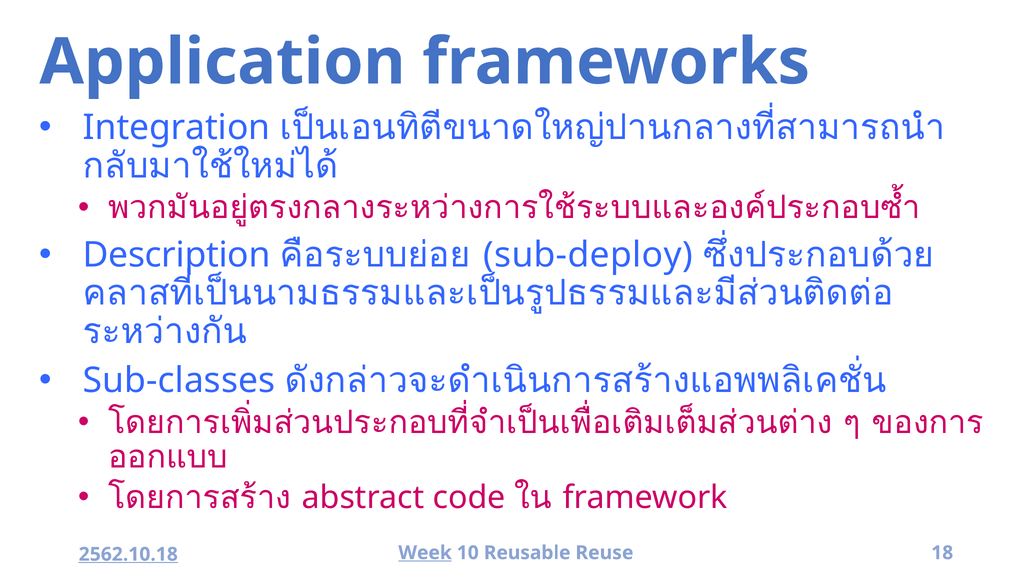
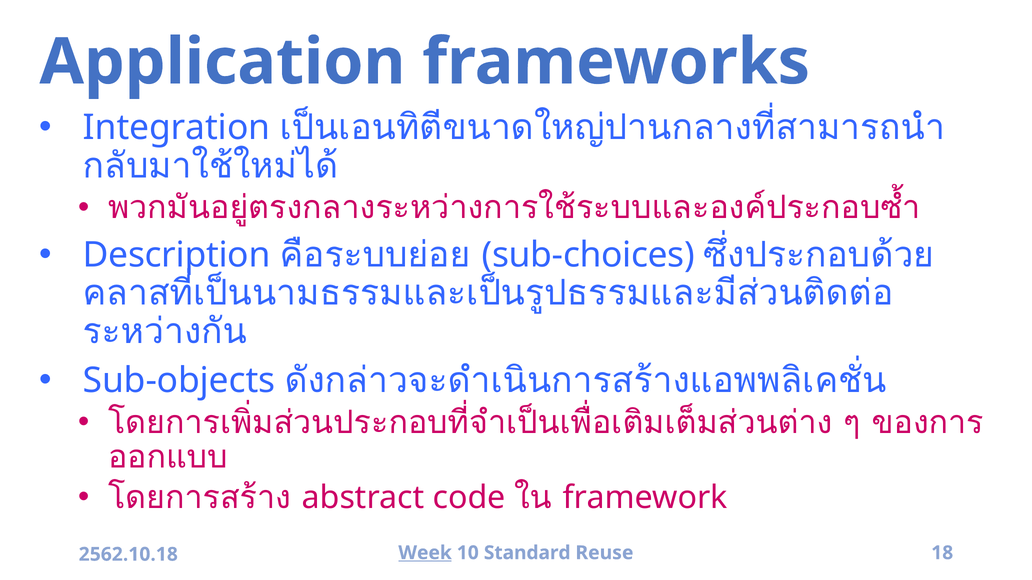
sub-deploy: sub-deploy -> sub-choices
Sub-classes: Sub-classes -> Sub-objects
Reusable: Reusable -> Standard
2562.10.18 underline: present -> none
